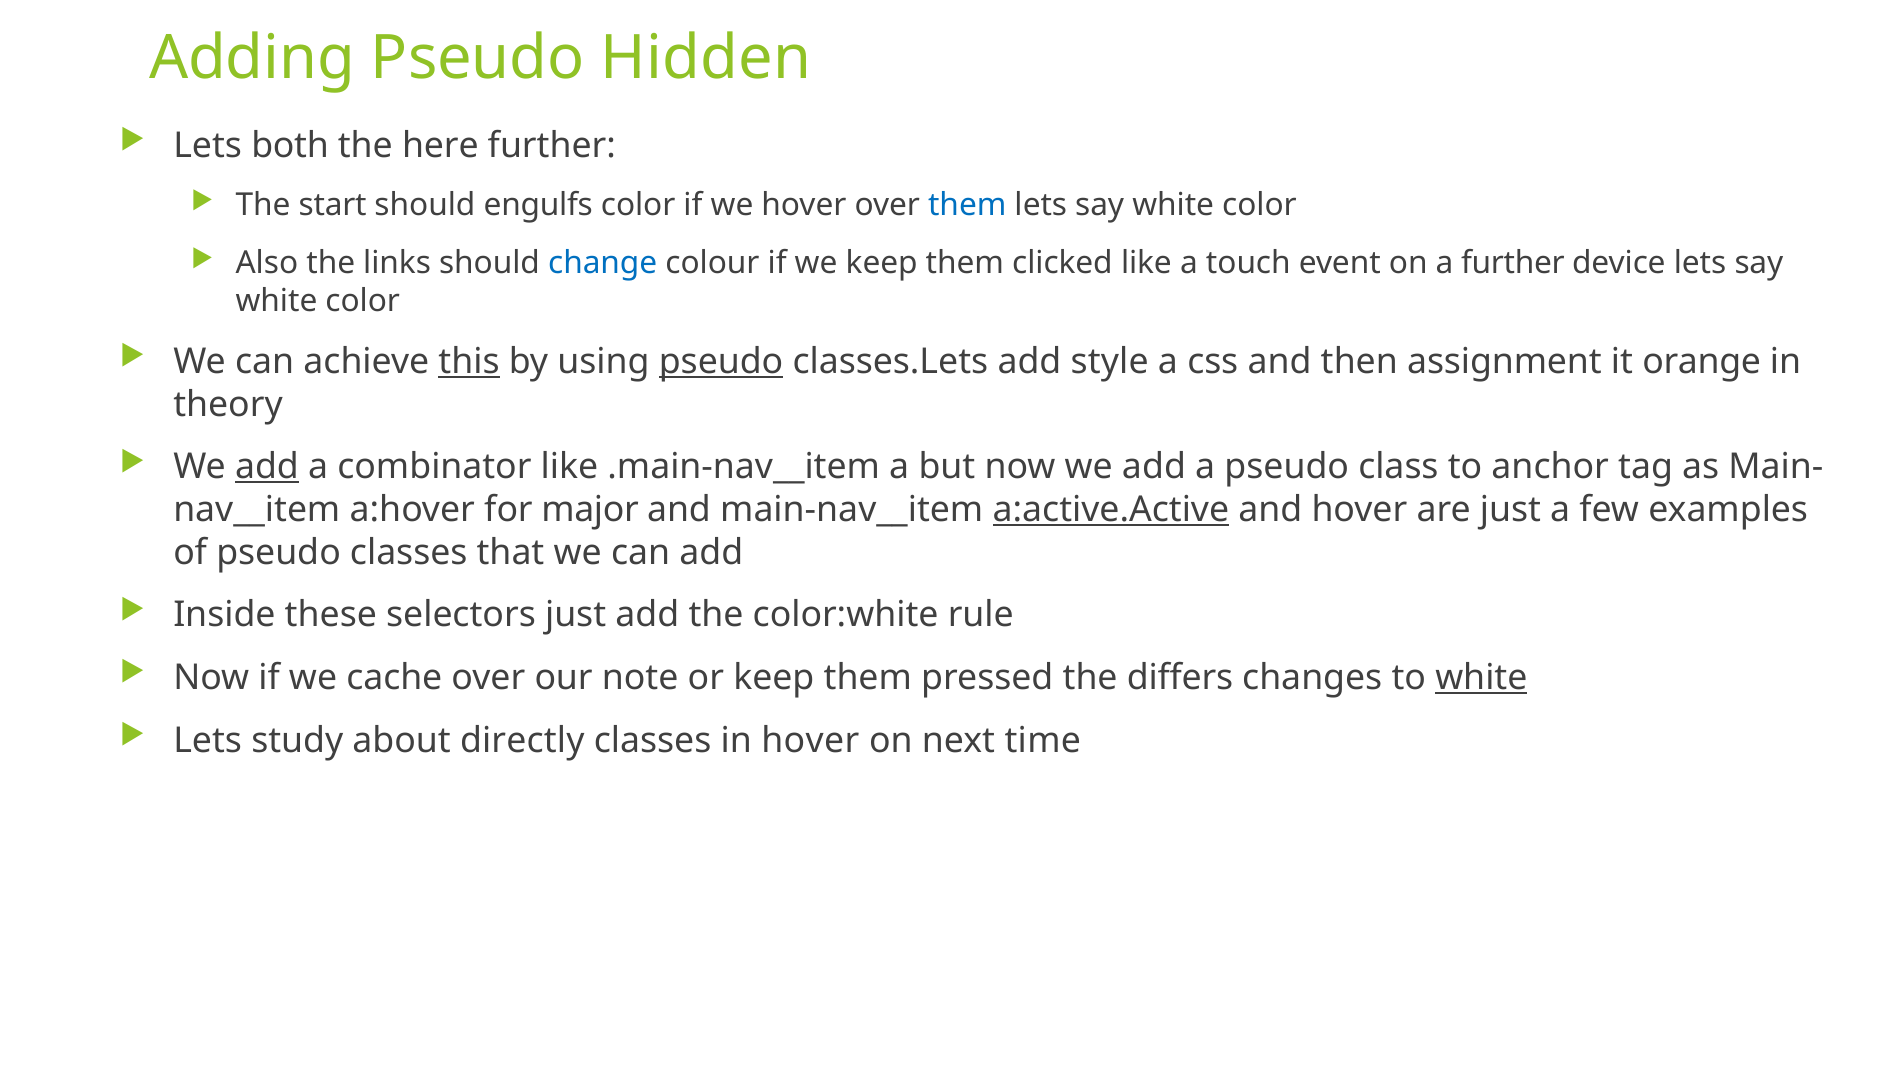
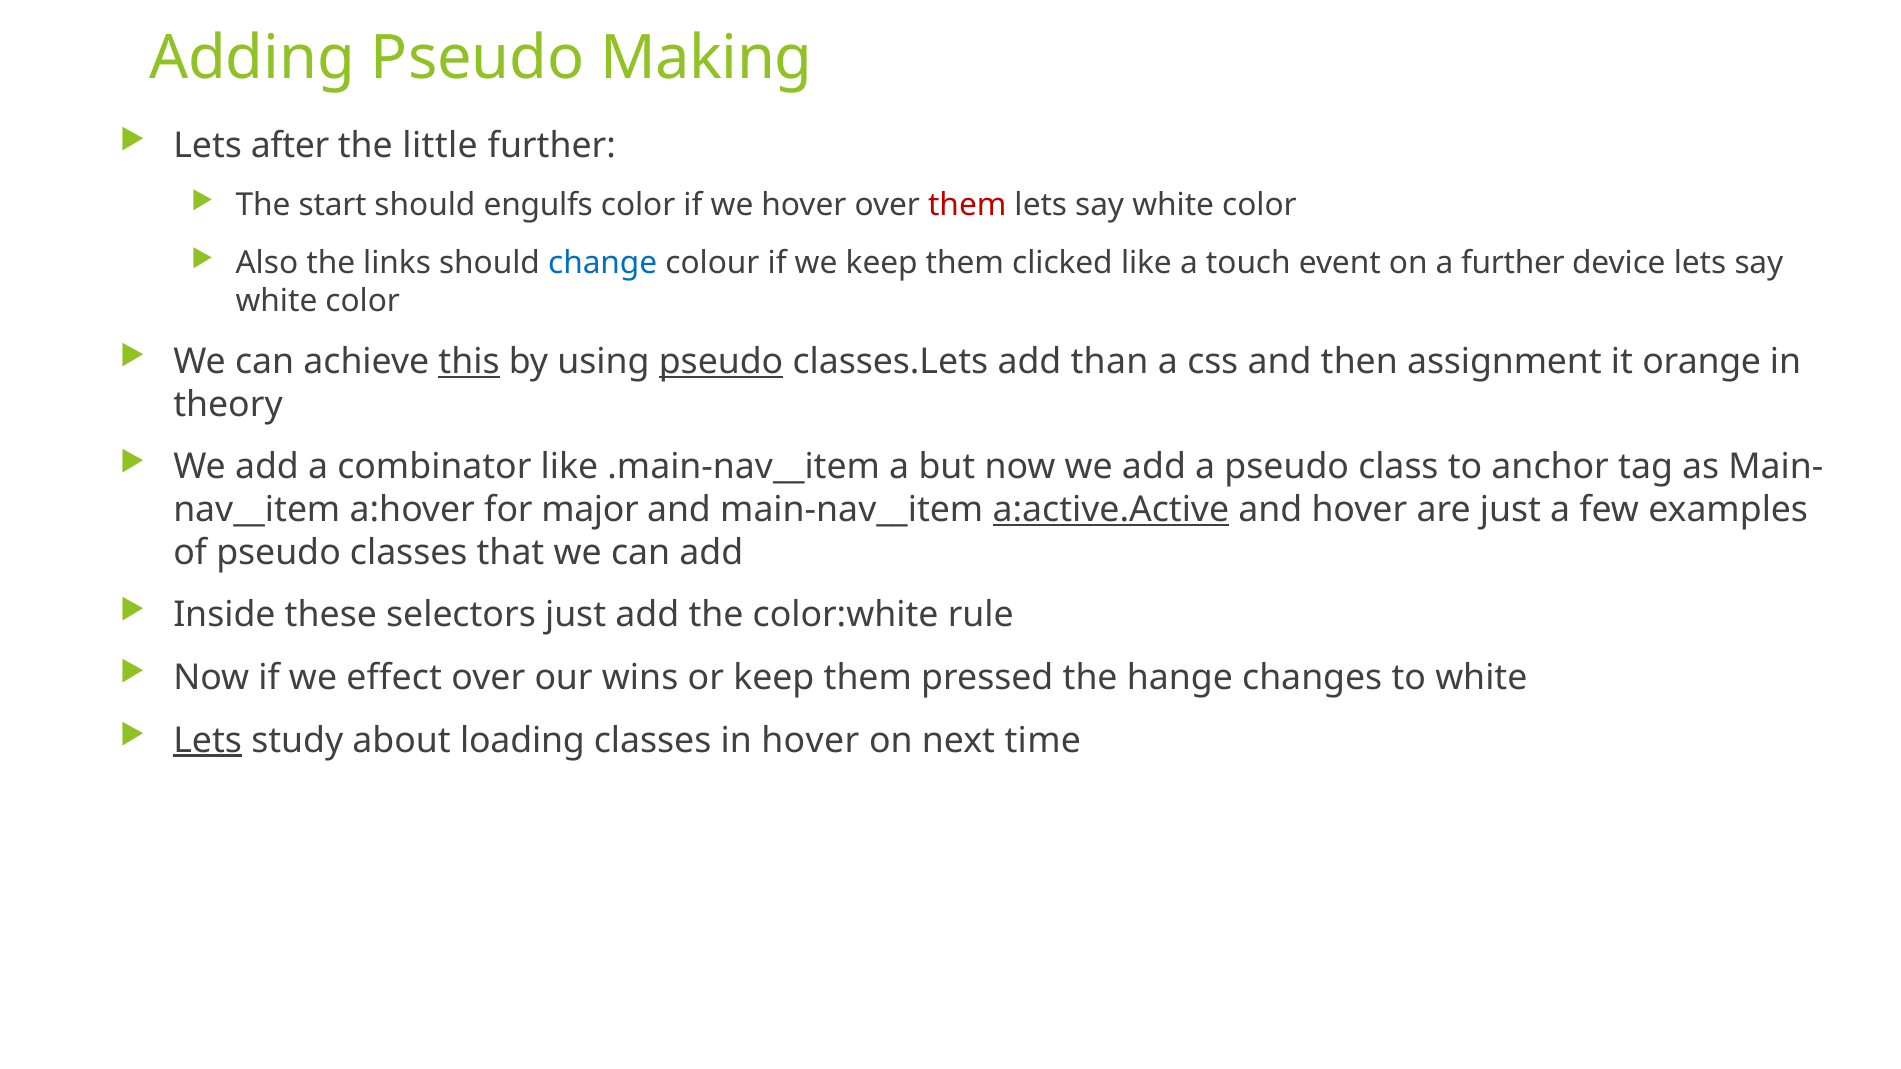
Hidden: Hidden -> Making
both: both -> after
here: here -> little
them at (967, 205) colour: blue -> red
style: style -> than
add at (267, 467) underline: present -> none
cache: cache -> effect
note: note -> wins
differs: differs -> hange
white at (1481, 678) underline: present -> none
Lets at (208, 740) underline: none -> present
directly: directly -> loading
